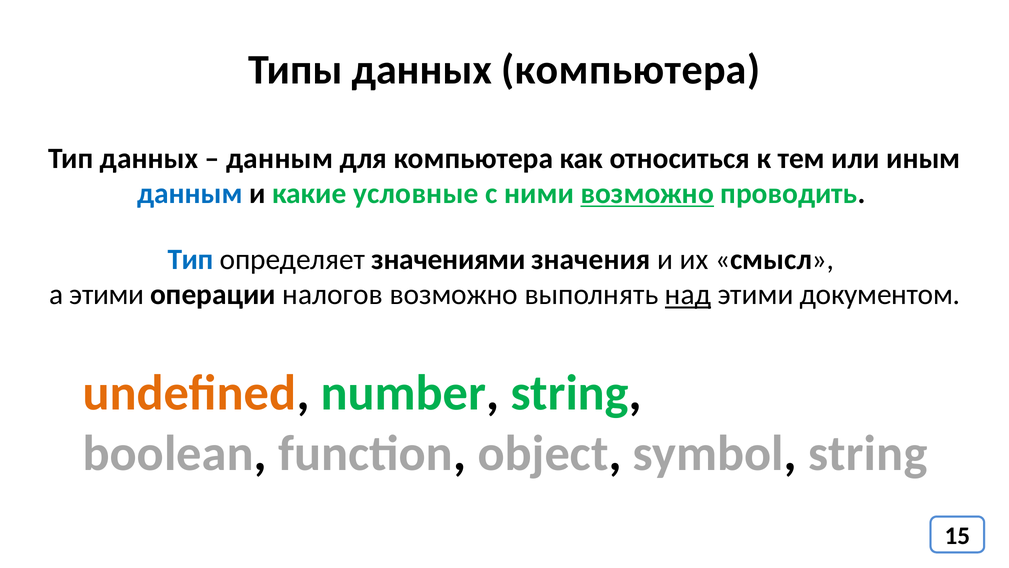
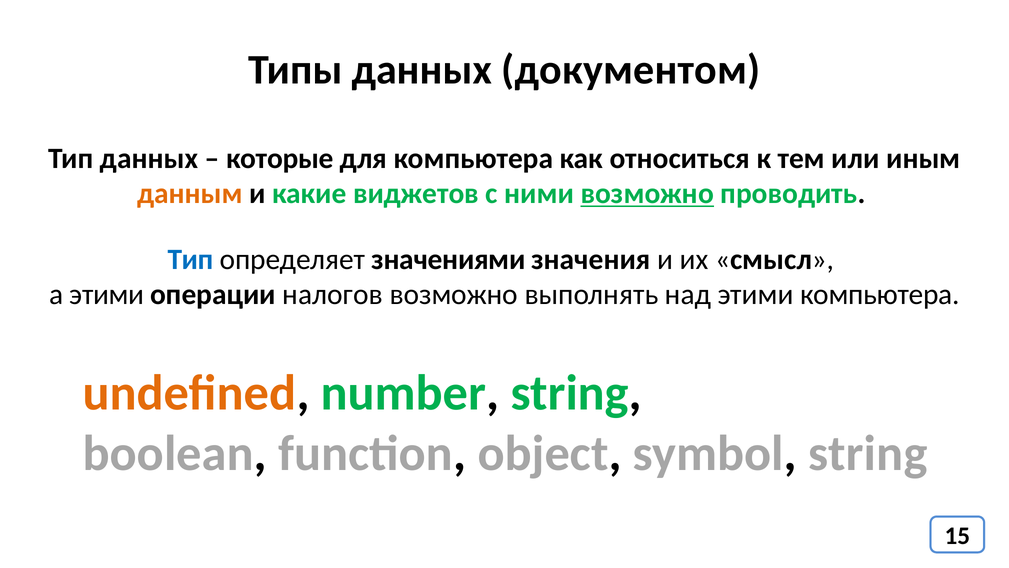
данных компьютера: компьютера -> документом
данным at (280, 158): данным -> которые
данным at (190, 194) colour: blue -> orange
условные: условные -> виджетов
над underline: present -> none
этими документом: документом -> компьютера
